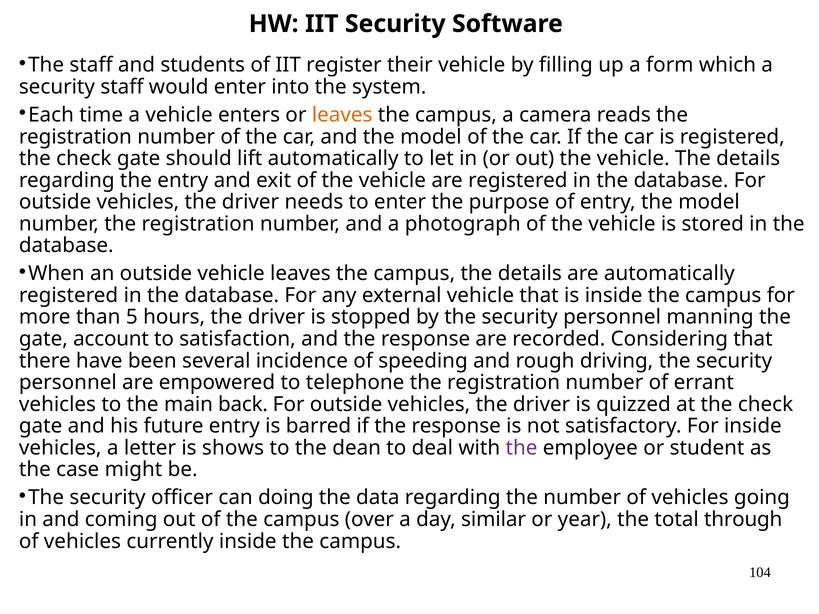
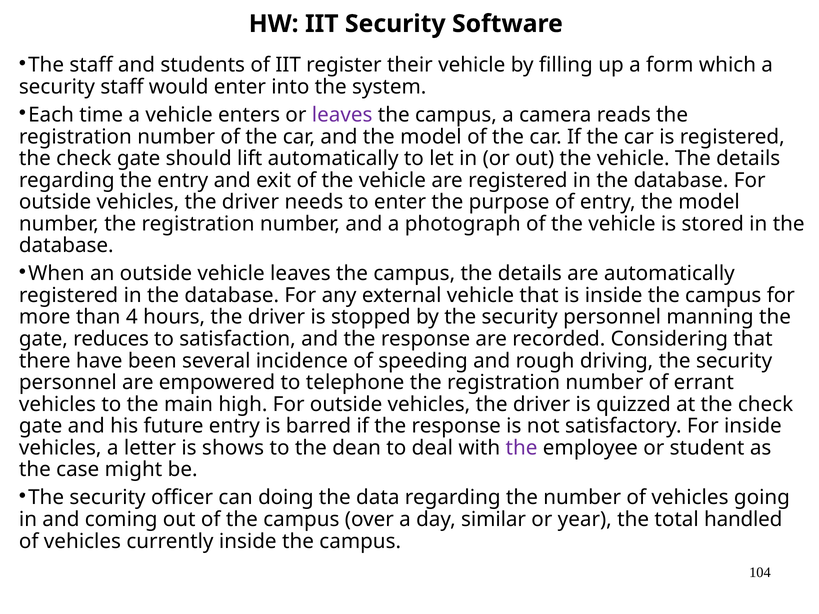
leaves at (342, 115) colour: orange -> purple
5: 5 -> 4
account: account -> reduces
back: back -> high
through: through -> handled
